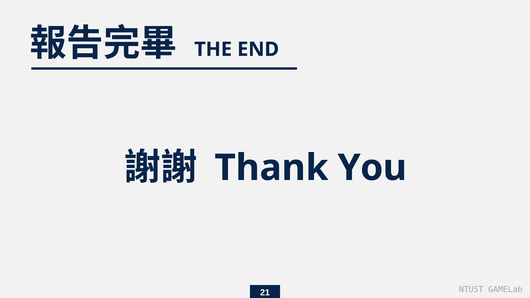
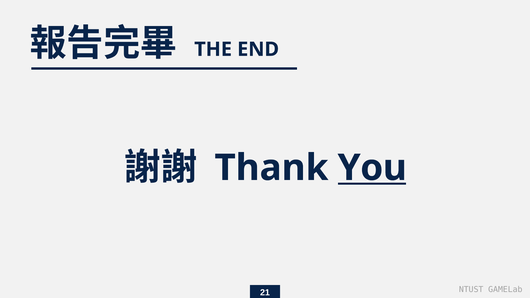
You underline: none -> present
